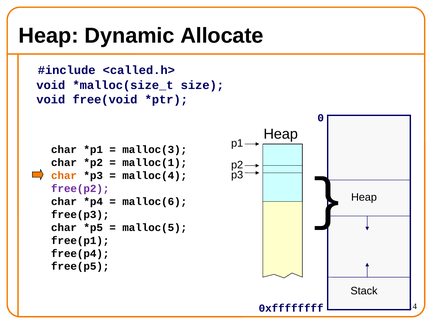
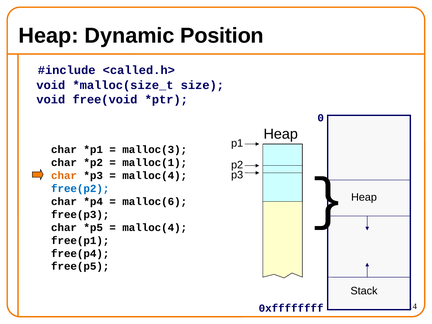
Allocate: Allocate -> Position
free(p2 colour: purple -> blue
malloc(5 at (155, 228): malloc(5 -> malloc(4
